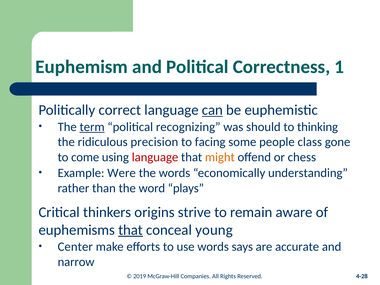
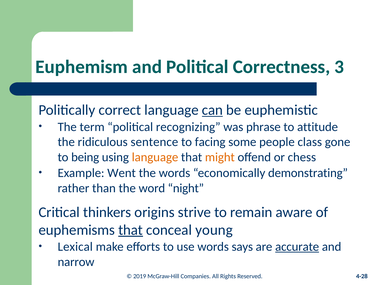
1: 1 -> 3
term underline: present -> none
should: should -> phrase
thinking: thinking -> attitude
precision: precision -> sentence
come: come -> being
language at (155, 157) colour: red -> orange
Were: Were -> Went
understanding: understanding -> demonstrating
plays: plays -> night
Center: Center -> Lexical
accurate underline: none -> present
